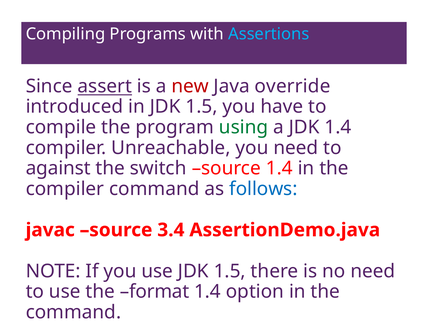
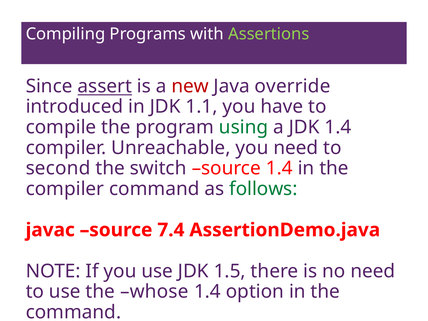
Assertions colour: light blue -> light green
in JDK 1.5: 1.5 -> 1.1
against: against -> second
follows colour: blue -> green
3.4: 3.4 -> 7.4
format: format -> whose
